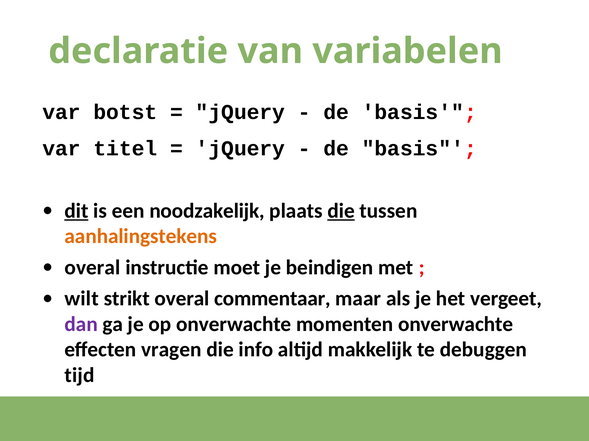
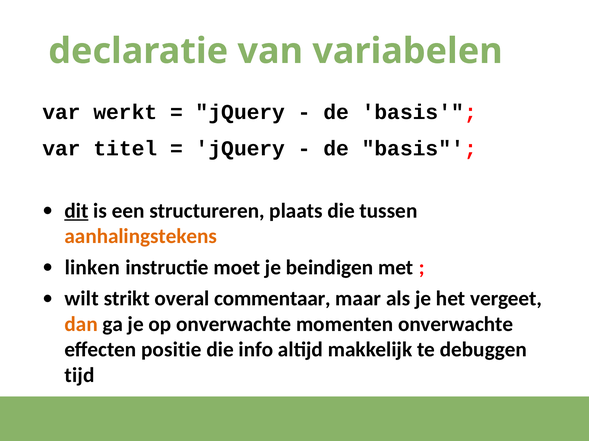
botst: botst -> werkt
noodzakelijk: noodzakelijk -> structureren
die at (341, 211) underline: present -> none
overal at (92, 268): overal -> linken
dan colour: purple -> orange
vragen: vragen -> positie
